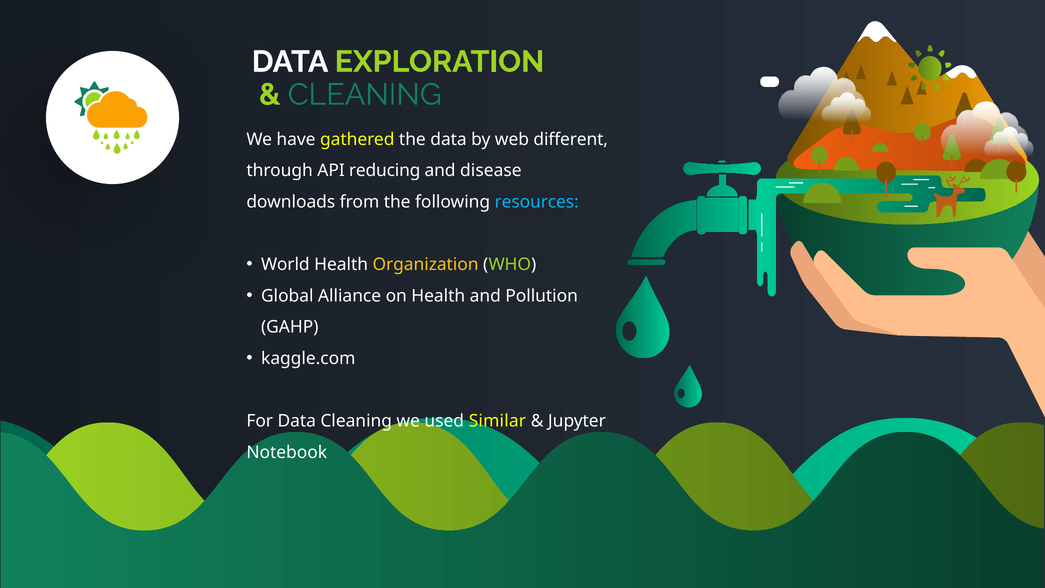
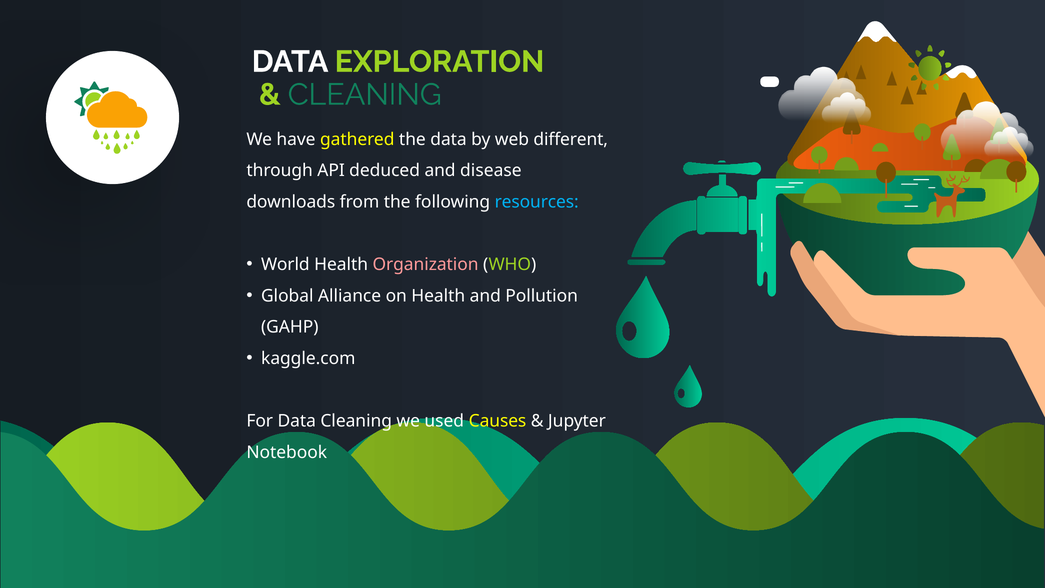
reducing: reducing -> deduced
Organization colour: yellow -> pink
Similar: Similar -> Causes
